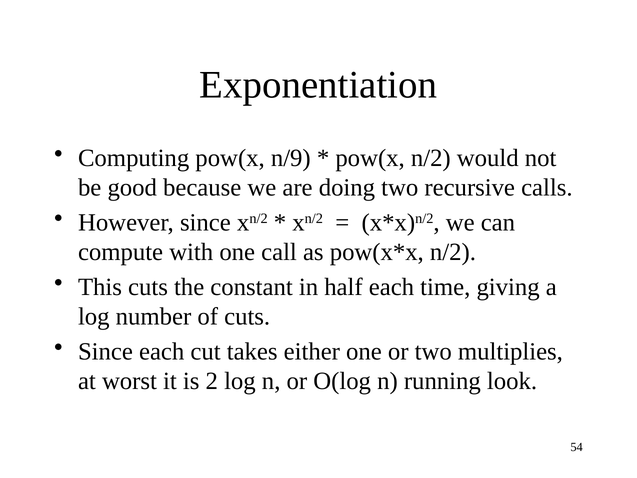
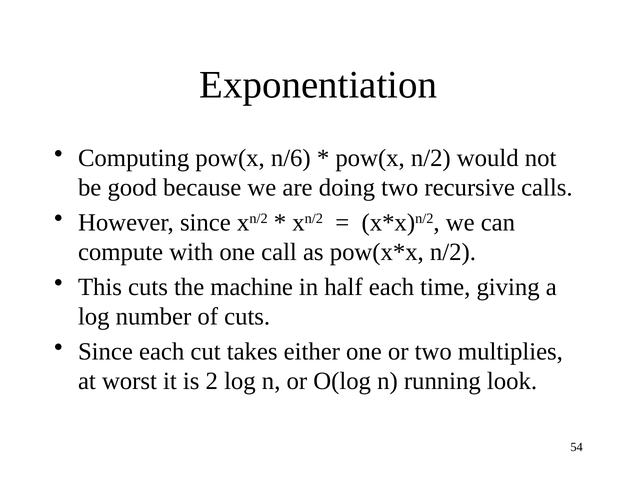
n/9: n/9 -> n/6
constant: constant -> machine
